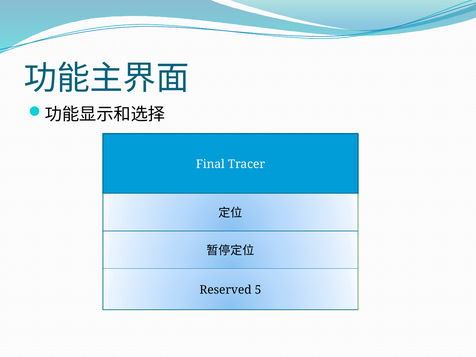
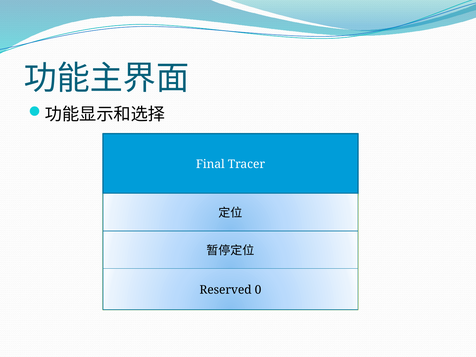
5: 5 -> 0
